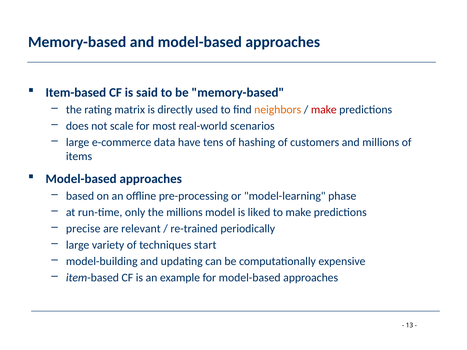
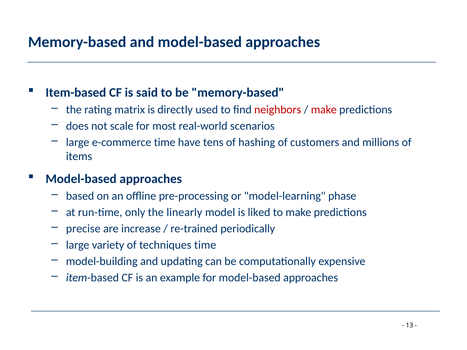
neighbors colour: orange -> red
e-commerce data: data -> time
the millions: millions -> linearly
relevant: relevant -> increase
techniques start: start -> time
